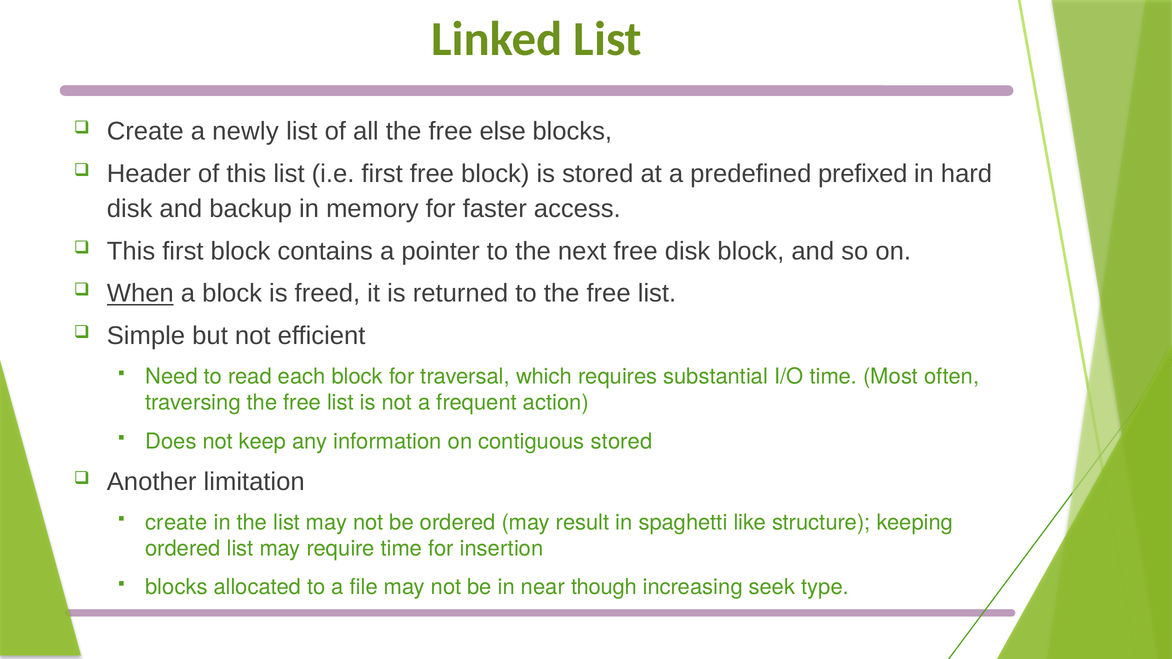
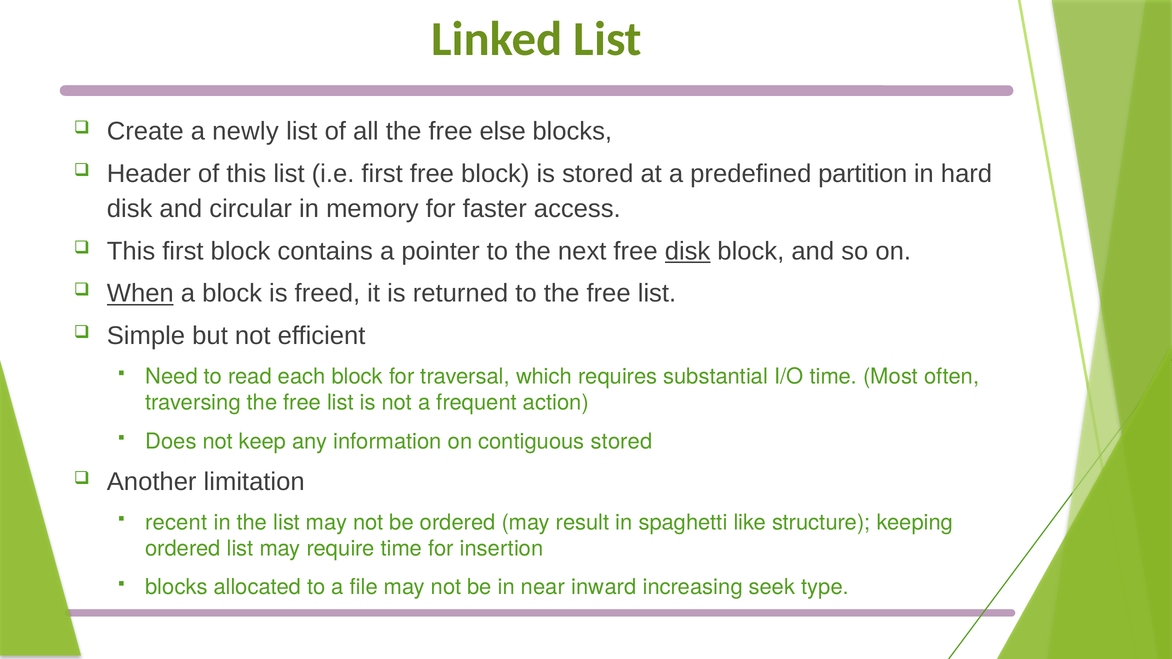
prefixed: prefixed -> partition
backup: backup -> circular
disk at (688, 251) underline: none -> present
create at (176, 522): create -> recent
though: though -> inward
